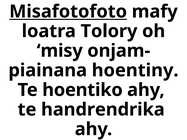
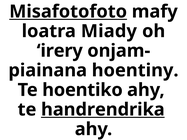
Tolory: Tolory -> Miady
misy: misy -> irery
handrendrika underline: none -> present
